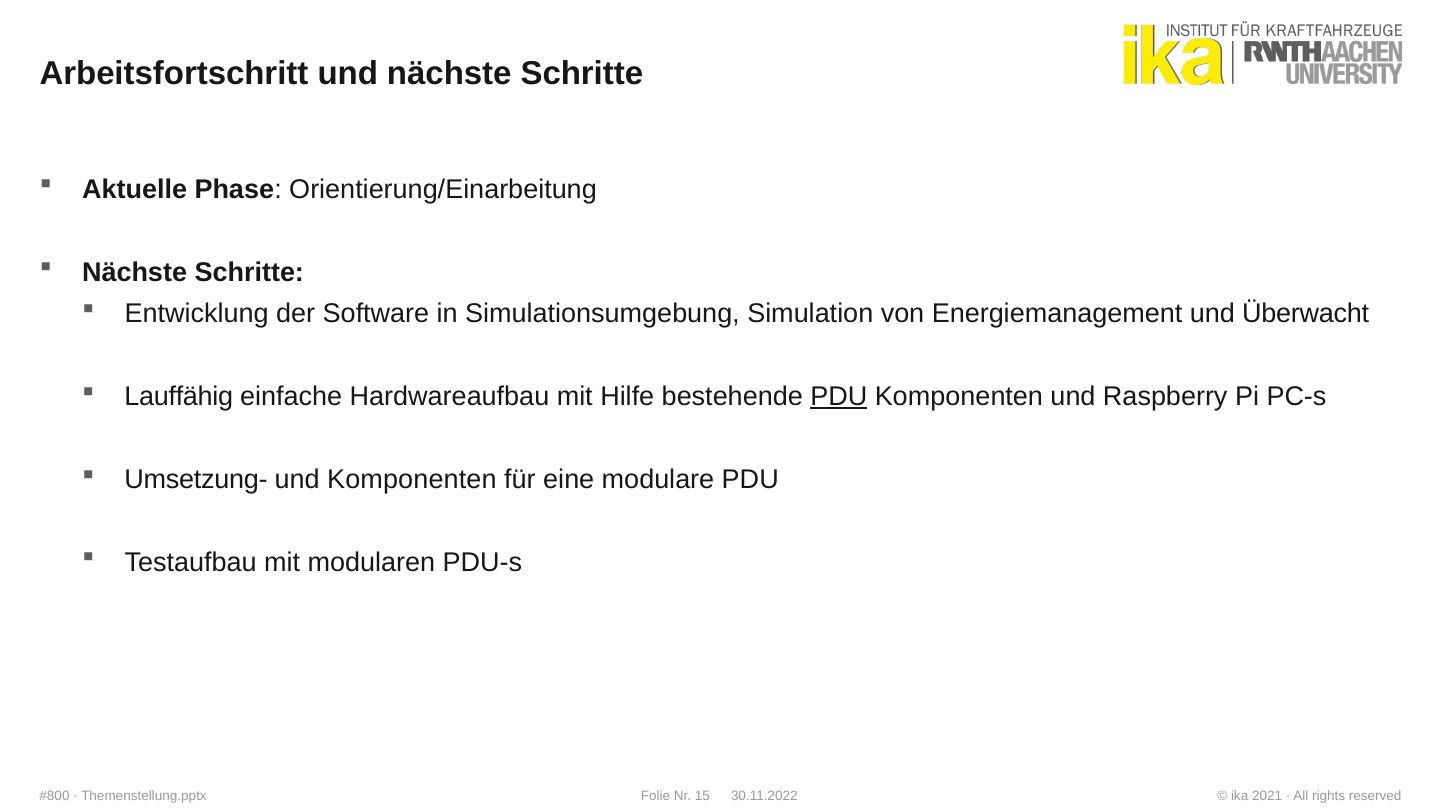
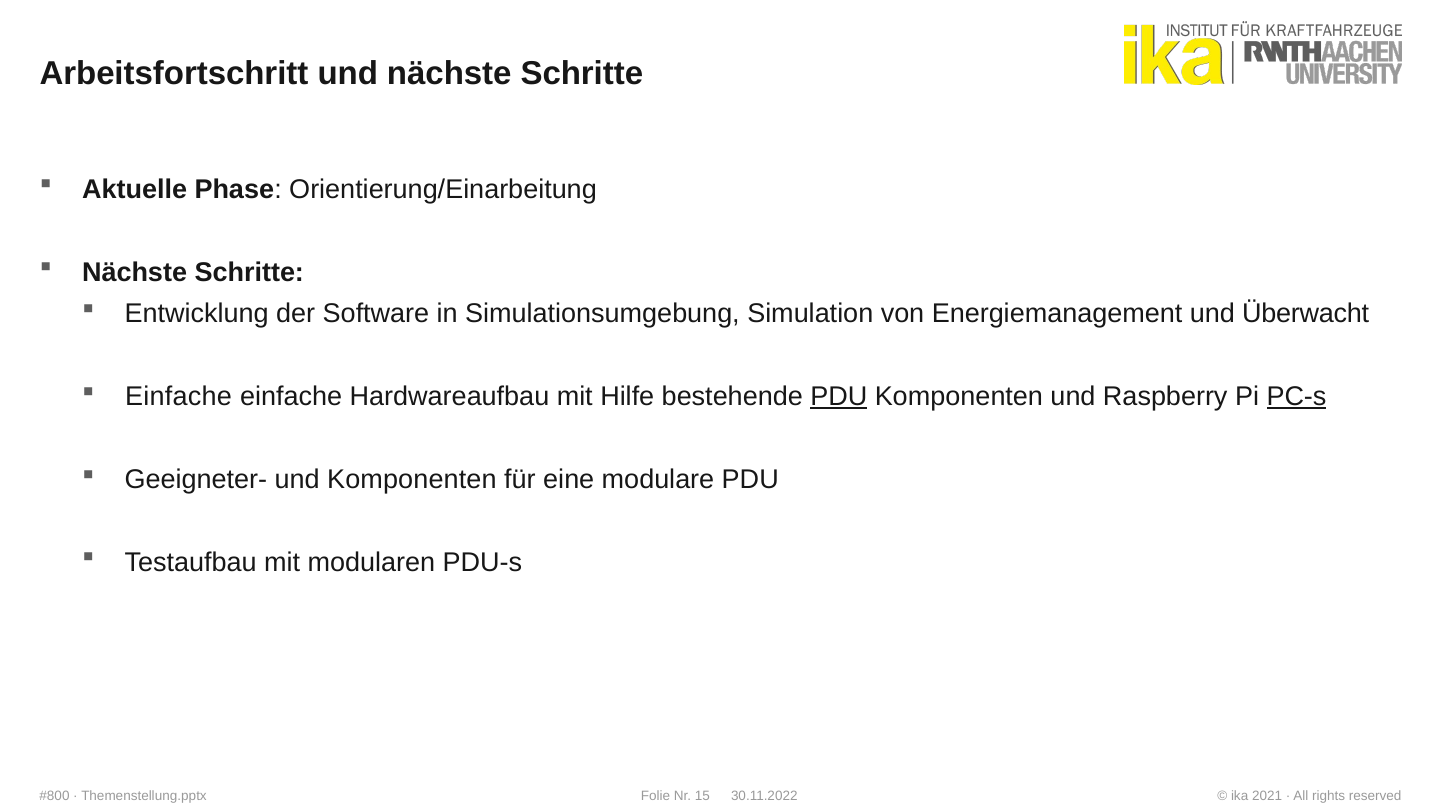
Lauffähig at (179, 396): Lauffähig -> Einfache
PC-s underline: none -> present
Umsetzung-: Umsetzung- -> Geeigneter-
